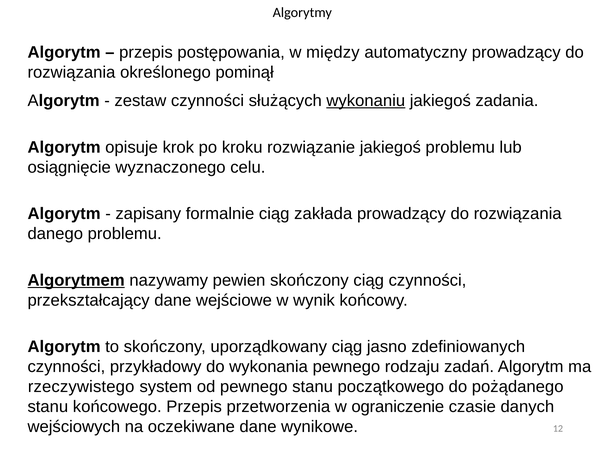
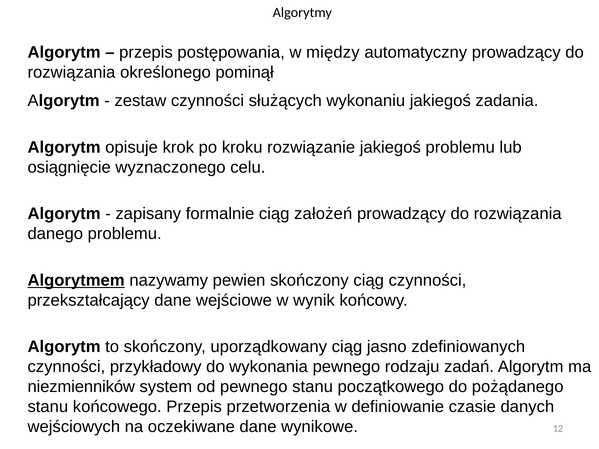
wykonaniu underline: present -> none
zakłada: zakłada -> założeń
rzeczywistego: rzeczywistego -> niezmienników
ograniczenie: ograniczenie -> definiowanie
